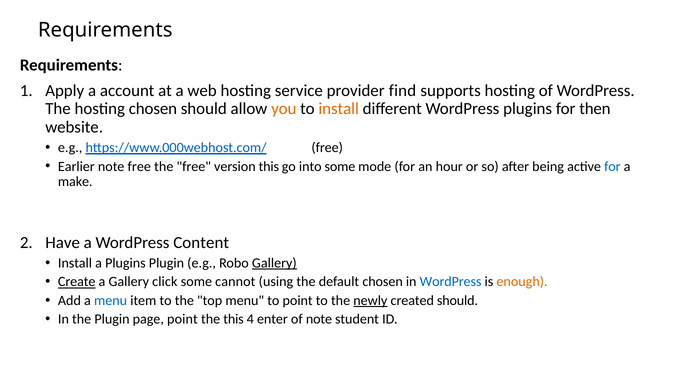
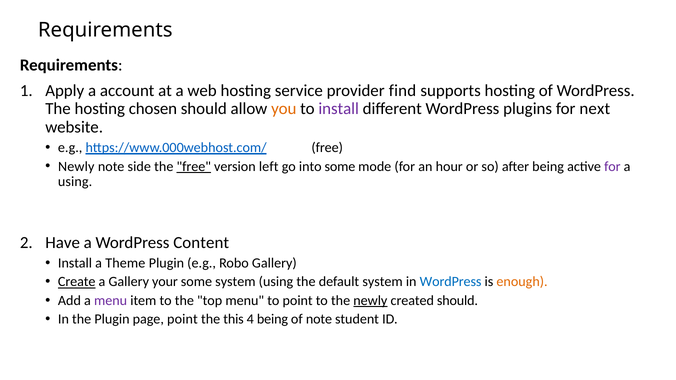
install at (339, 109) colour: orange -> purple
then: then -> next
Earlier at (76, 166): Earlier -> Newly
note free: free -> side
free at (194, 166) underline: none -> present
version this: this -> left
for at (612, 166) colour: blue -> purple
make at (75, 182): make -> using
a Plugins: Plugins -> Theme
Gallery at (274, 263) underline: present -> none
click: click -> your
some cannot: cannot -> system
default chosen: chosen -> system
menu at (111, 301) colour: blue -> purple
4 enter: enter -> being
